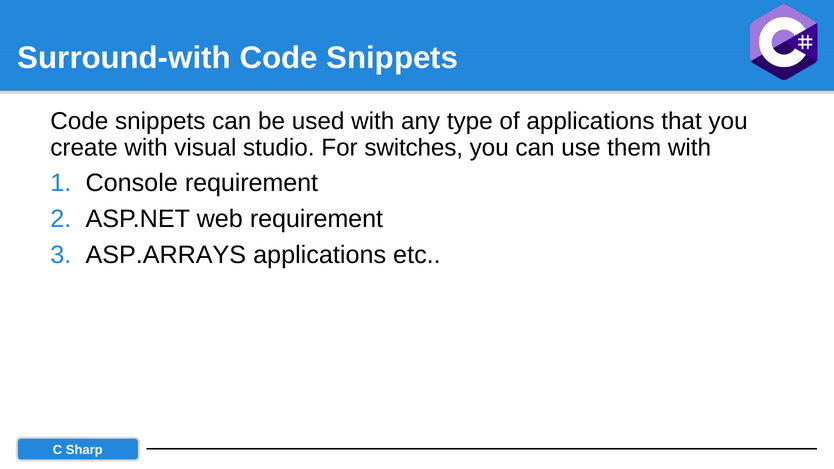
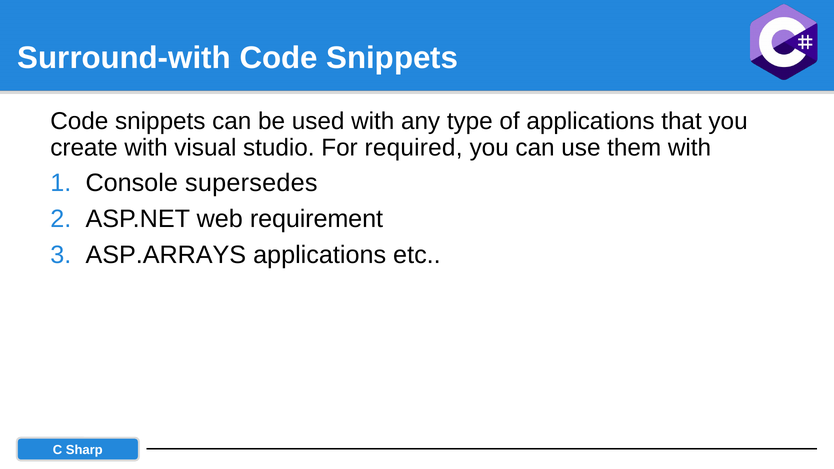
switches: switches -> required
Console requirement: requirement -> supersedes
